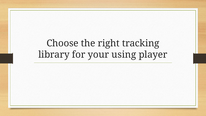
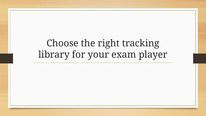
using: using -> exam
